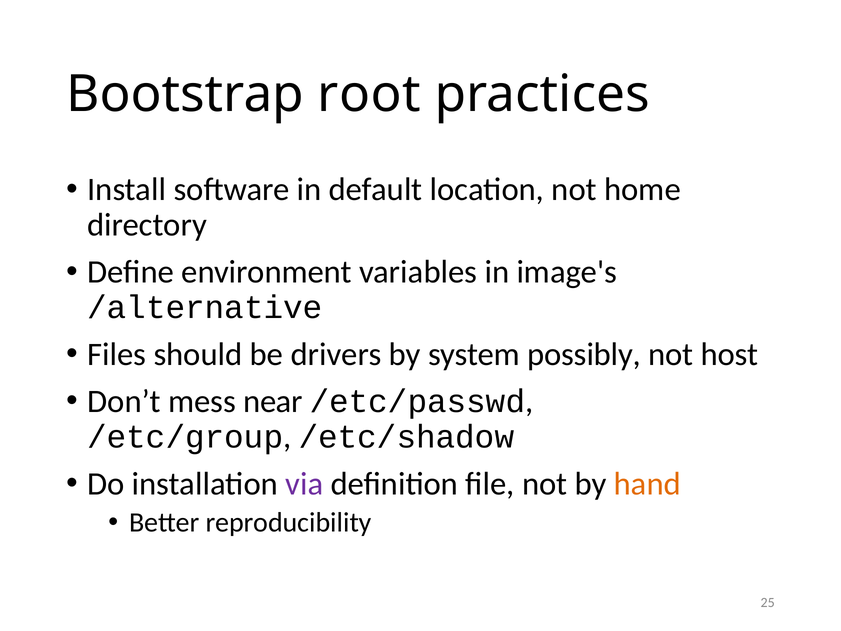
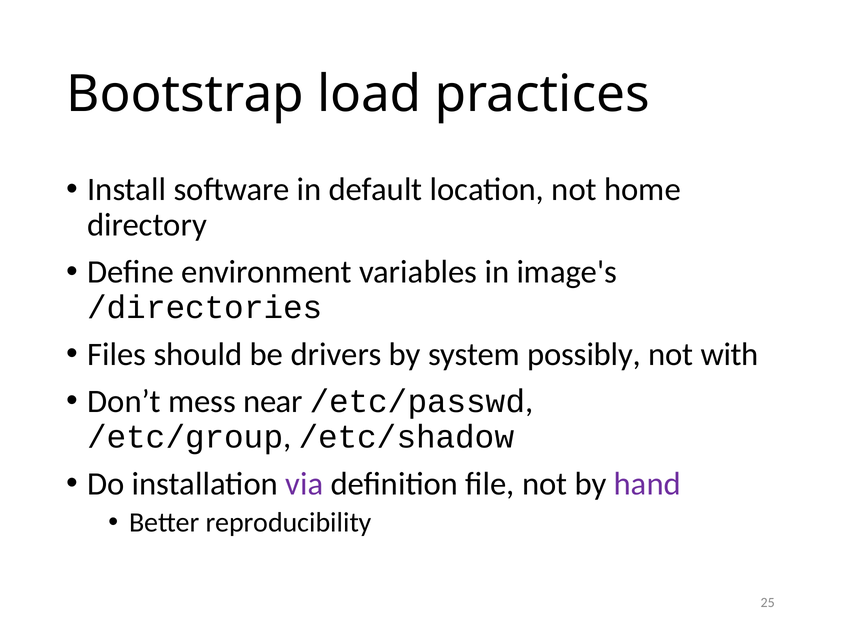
root: root -> load
/alternative: /alternative -> /directories
host: host -> with
hand colour: orange -> purple
